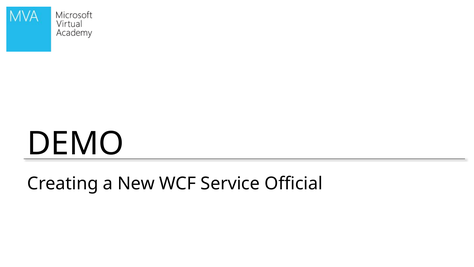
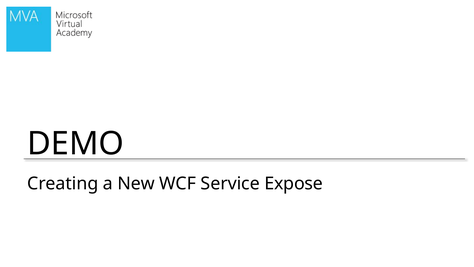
Official: Official -> Expose
